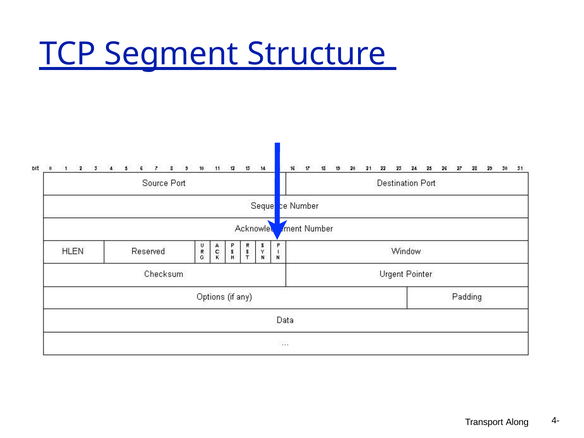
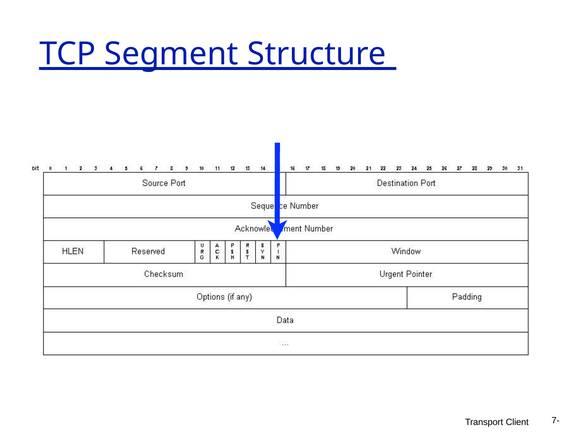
4-: 4- -> 7-
Along: Along -> Client
